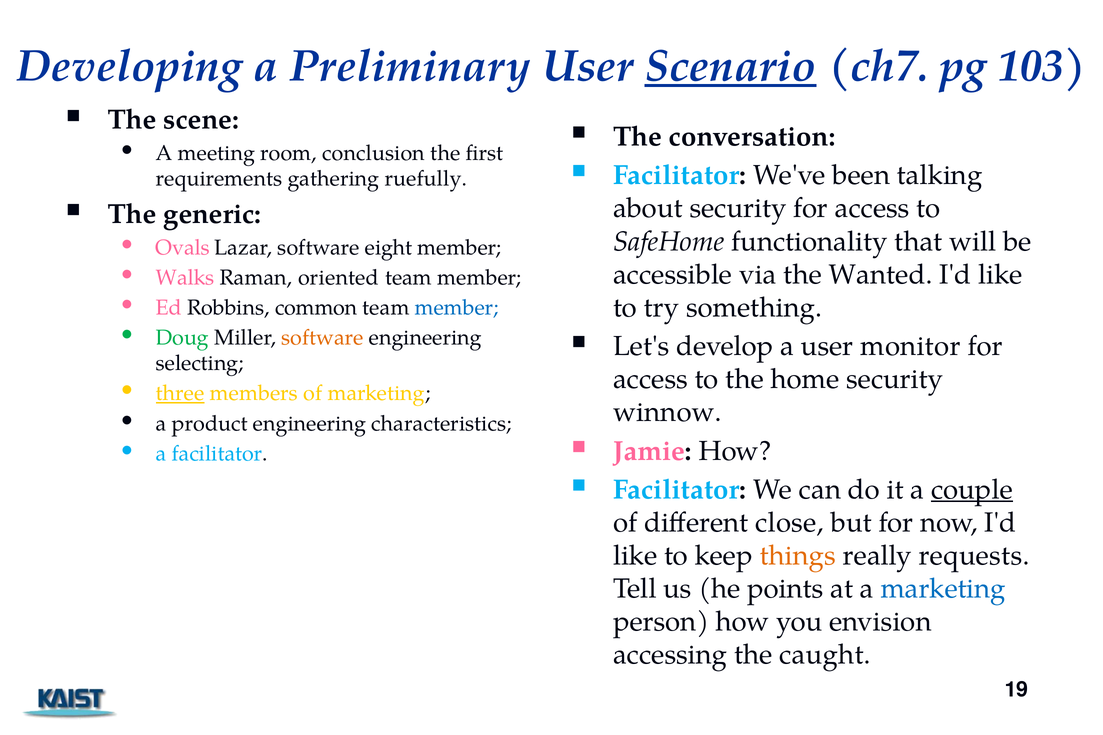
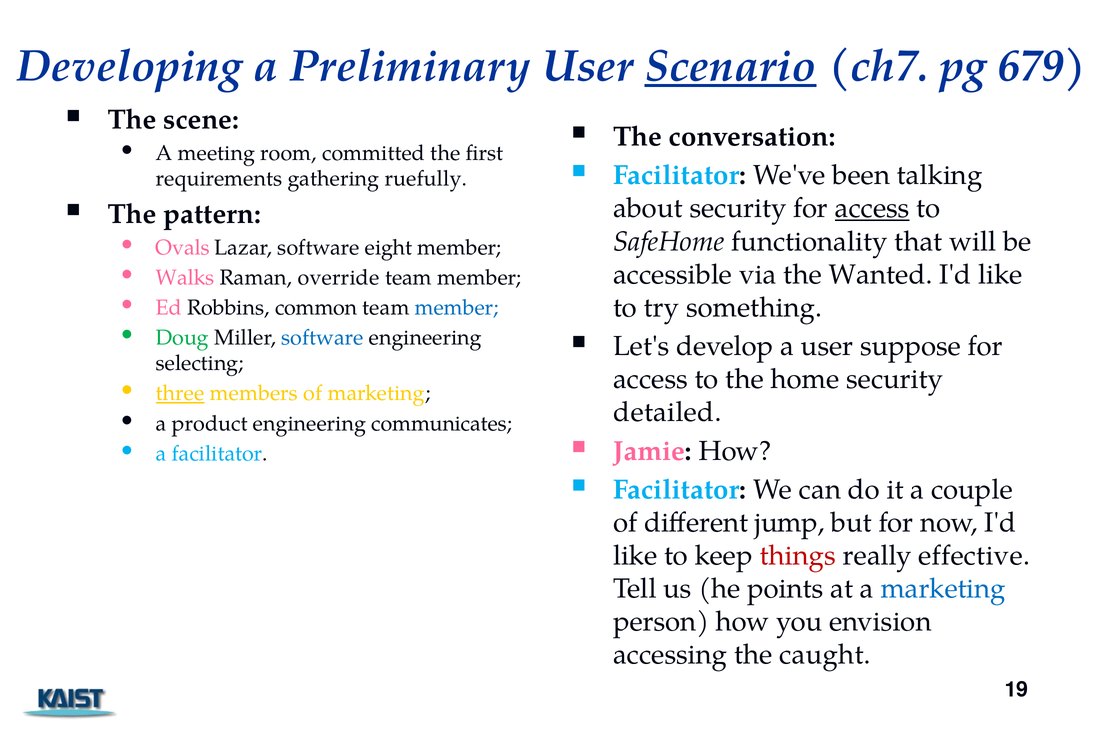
103: 103 -> 679
conclusion: conclusion -> committed
access at (872, 208) underline: none -> present
generic: generic -> pattern
oriented: oriented -> override
software at (322, 338) colour: orange -> blue
monitor: monitor -> suppose
winnow: winnow -> detailed
characteristics: characteristics -> communicates
couple underline: present -> none
close: close -> jump
things colour: orange -> red
requests: requests -> effective
